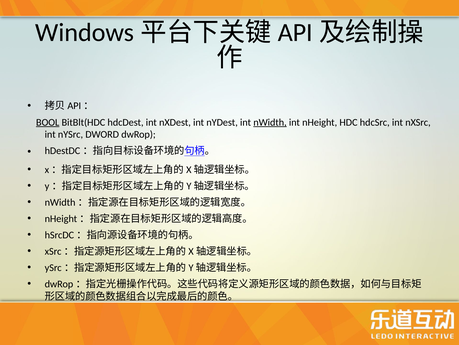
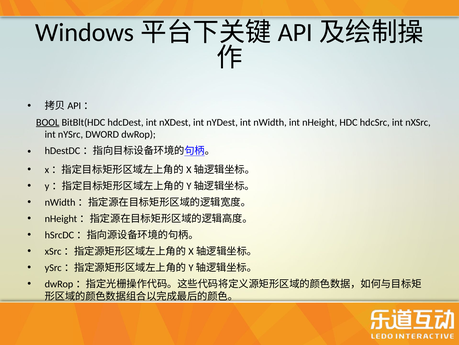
nWidth underline: present -> none
